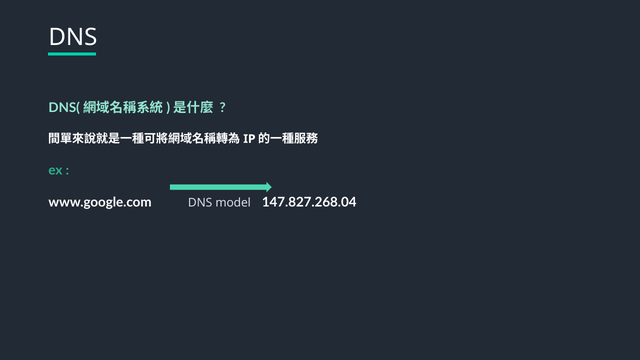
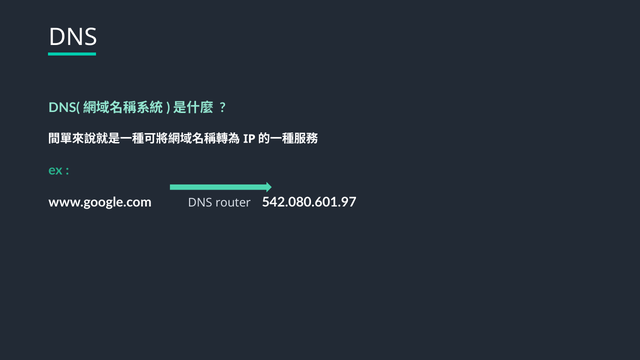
147.827.268.04: 147.827.268.04 -> 542.080.601.97
model: model -> router
